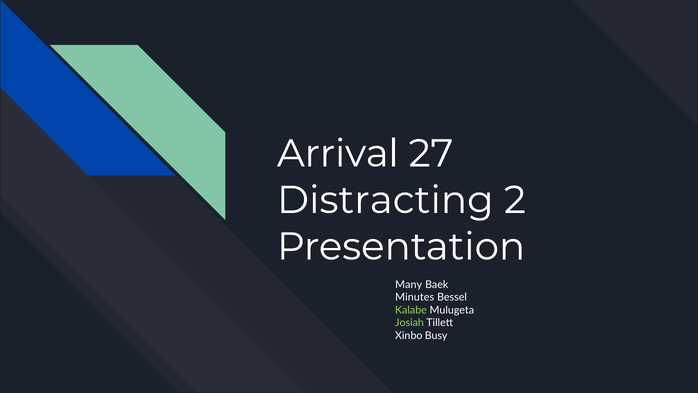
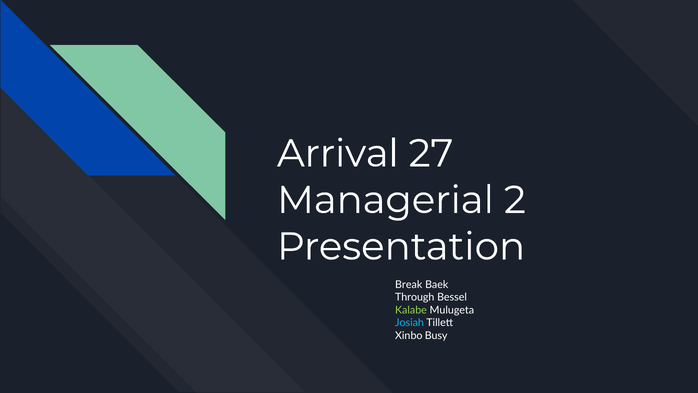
Distracting: Distracting -> Managerial
Many: Many -> Break
Minutes: Minutes -> Through
Josiah colour: light green -> light blue
